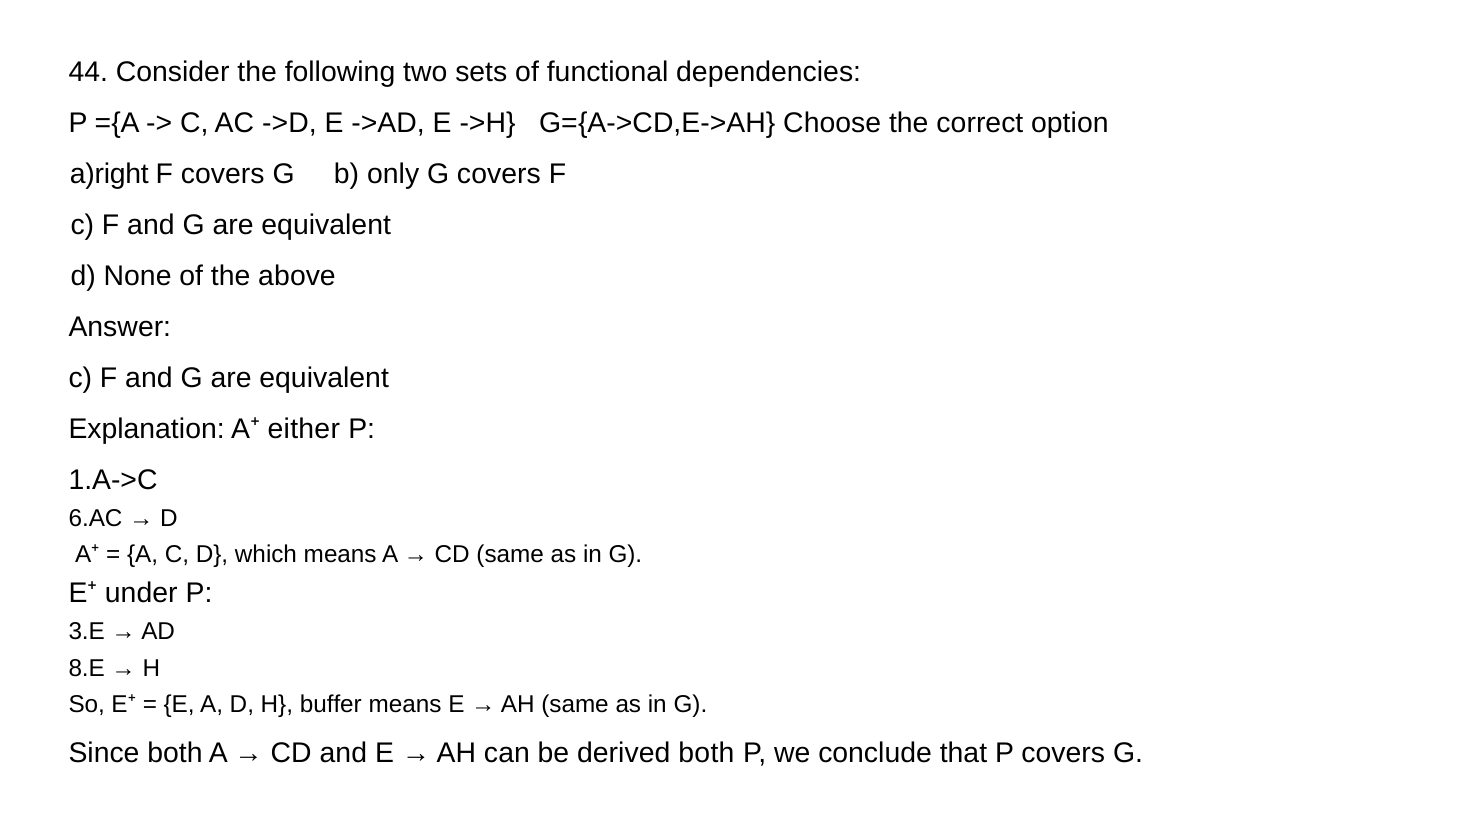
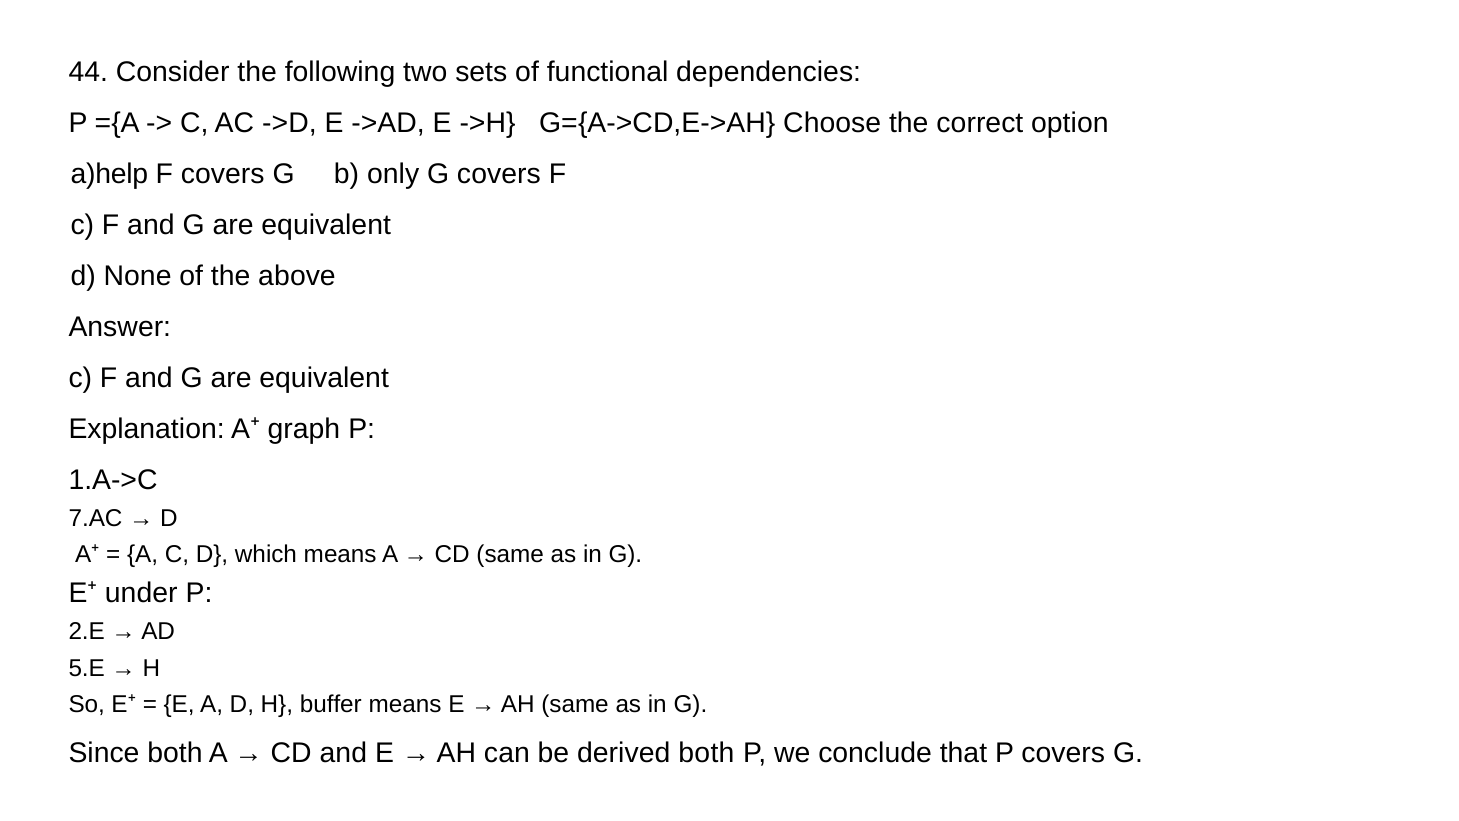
a)right: a)right -> a)help
either: either -> graph
6.AC: 6.AC -> 7.AC
3.E: 3.E -> 2.E
8.E: 8.E -> 5.E
